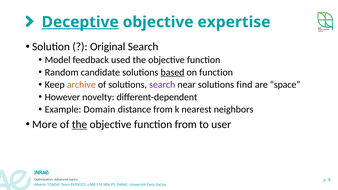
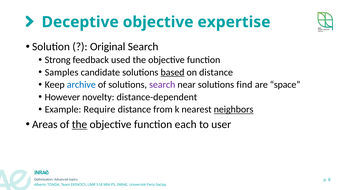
Deceptive underline: present -> none
Model: Model -> Strong
Random: Random -> Samples
on function: function -> distance
archive colour: orange -> blue
different-dependent: different-dependent -> distance-dependent
Domain: Domain -> Require
neighbors underline: none -> present
More: More -> Areas
function from: from -> each
